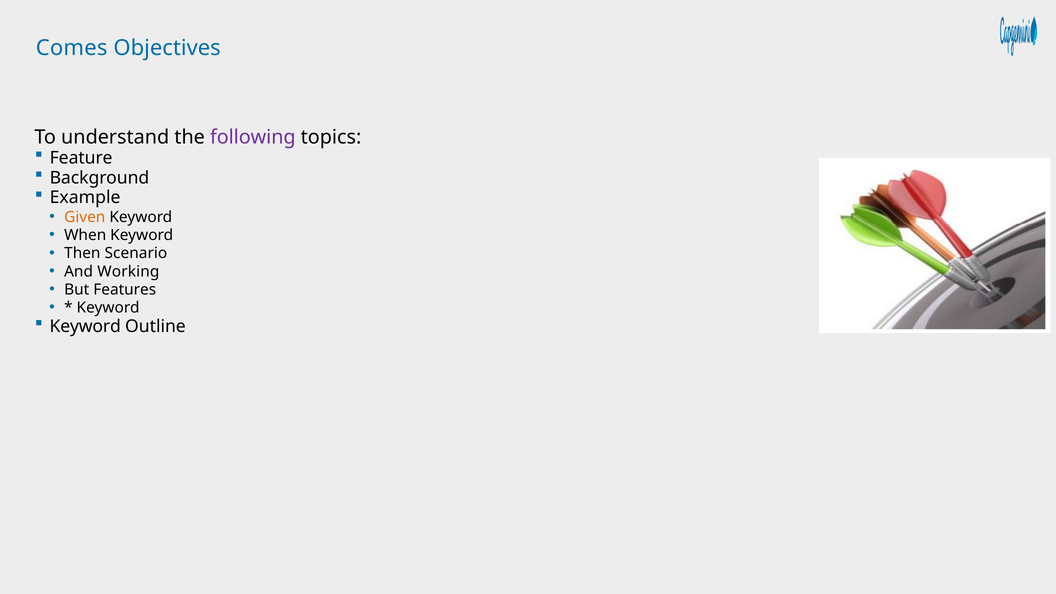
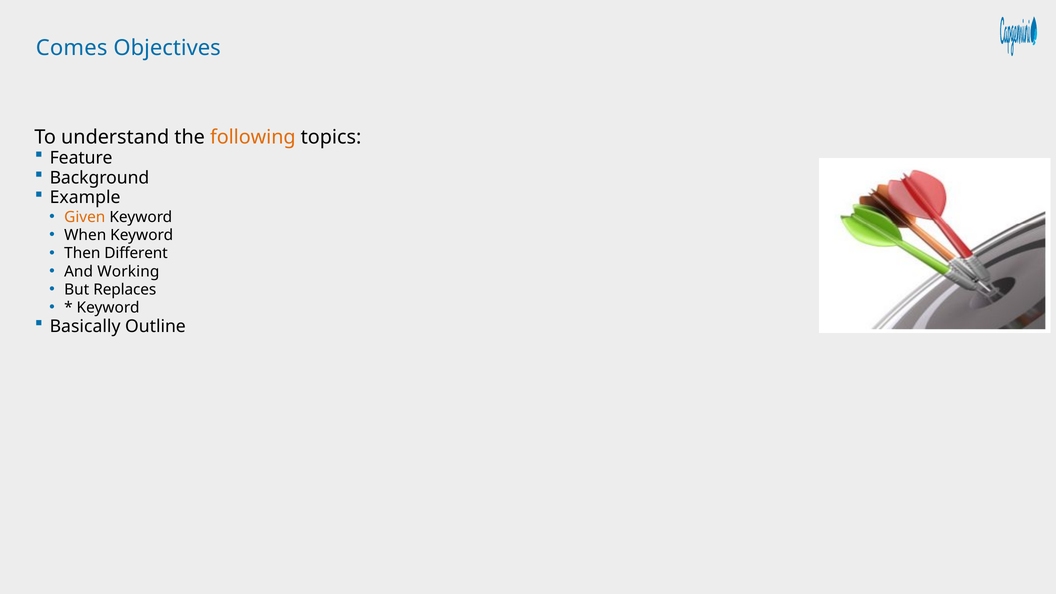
following colour: purple -> orange
Scenario: Scenario -> Different
Features: Features -> Replaces
Keyword at (85, 326): Keyword -> Basically
